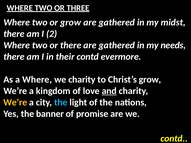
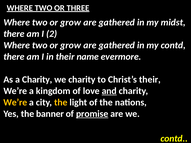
there at (71, 45): there -> grow
my needs: needs -> contd
their contd: contd -> name
a Where: Where -> Charity
Christ’s grow: grow -> their
the at (61, 103) colour: light blue -> yellow
promise underline: none -> present
